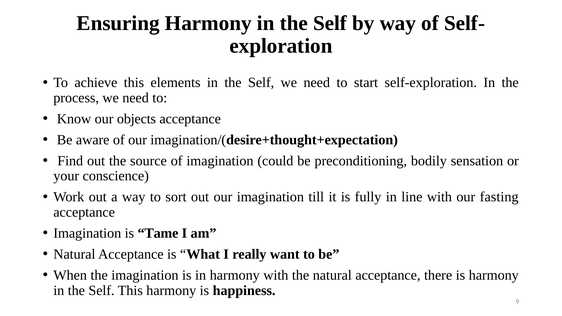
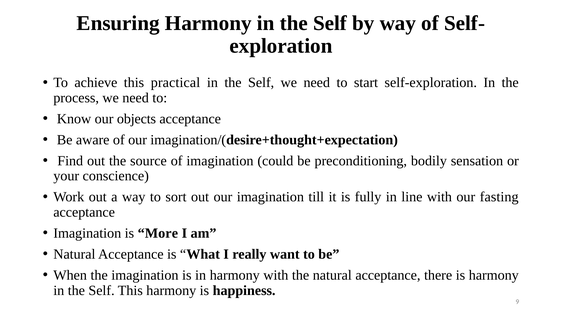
elements: elements -> practical
Tame: Tame -> More
